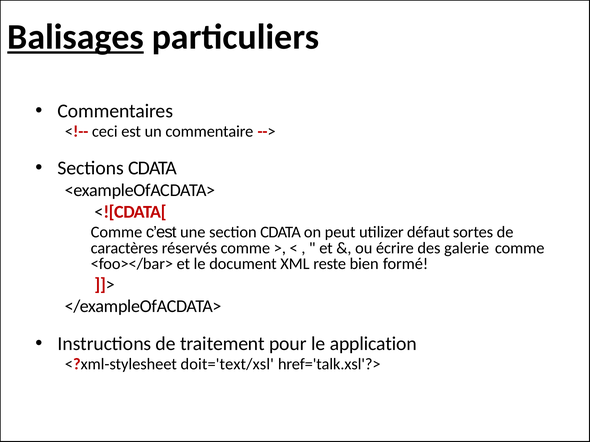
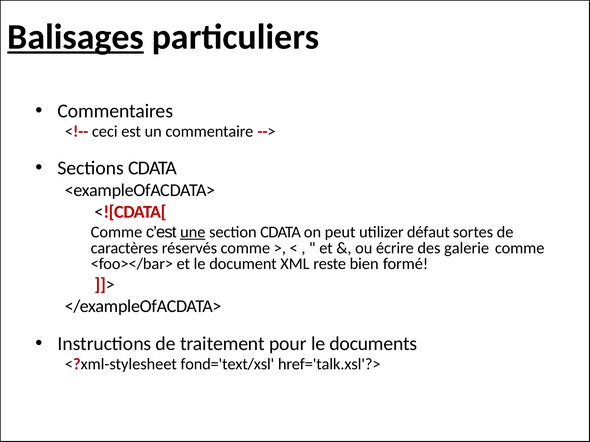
une underline: none -> present
application: application -> documents
doit='text/xsl: doit='text/xsl -> fond='text/xsl
